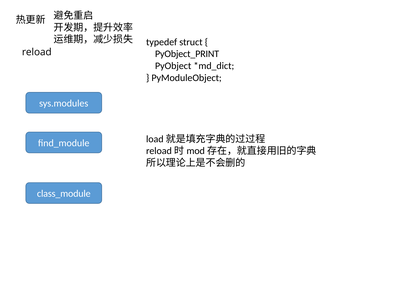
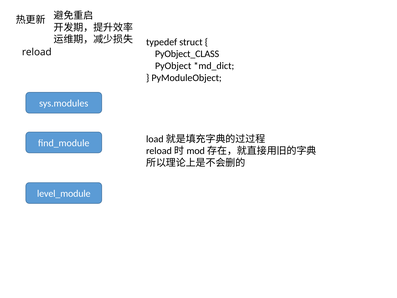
PyObject_PRINT: PyObject_PRINT -> PyObject_CLASS
class_module: class_module -> level_module
